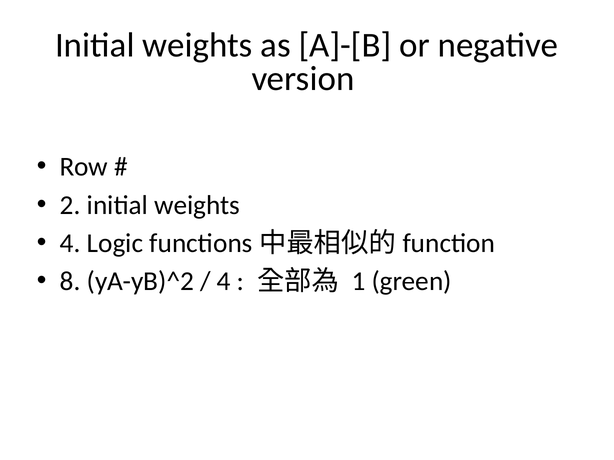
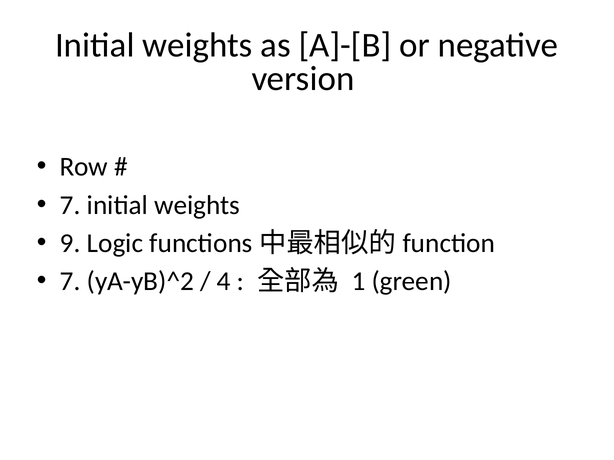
2 at (70, 205): 2 -> 7
4 at (70, 243): 4 -> 9
8 at (70, 282): 8 -> 7
